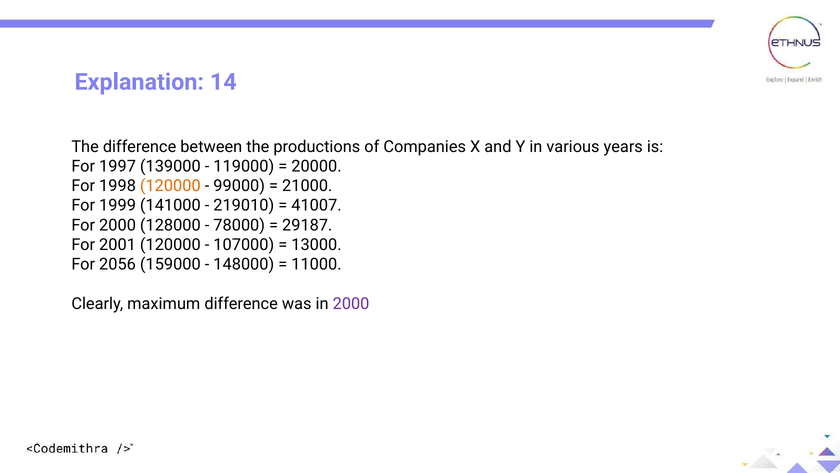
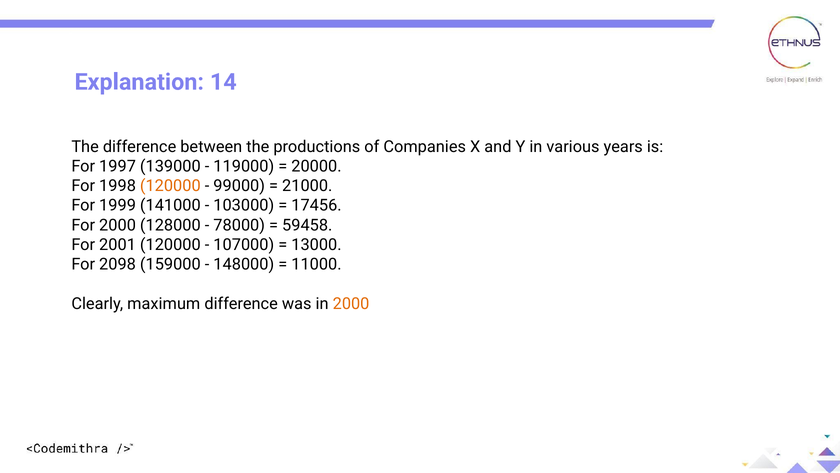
219010: 219010 -> 103000
41007: 41007 -> 17456
29187: 29187 -> 59458
2056: 2056 -> 2098
2000 at (351, 303) colour: purple -> orange
